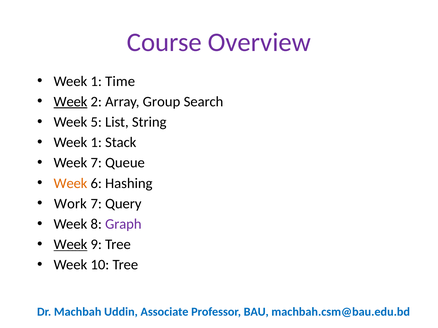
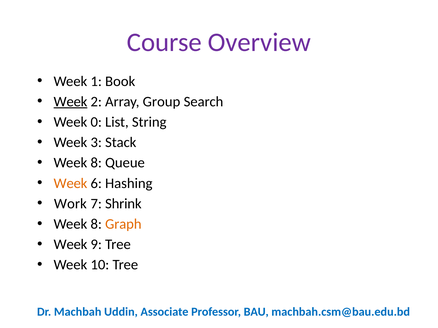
Time: Time -> Book
5: 5 -> 0
1 at (96, 143): 1 -> 3
7 at (96, 163): 7 -> 8
Query: Query -> Shrink
Graph colour: purple -> orange
Week at (71, 245) underline: present -> none
